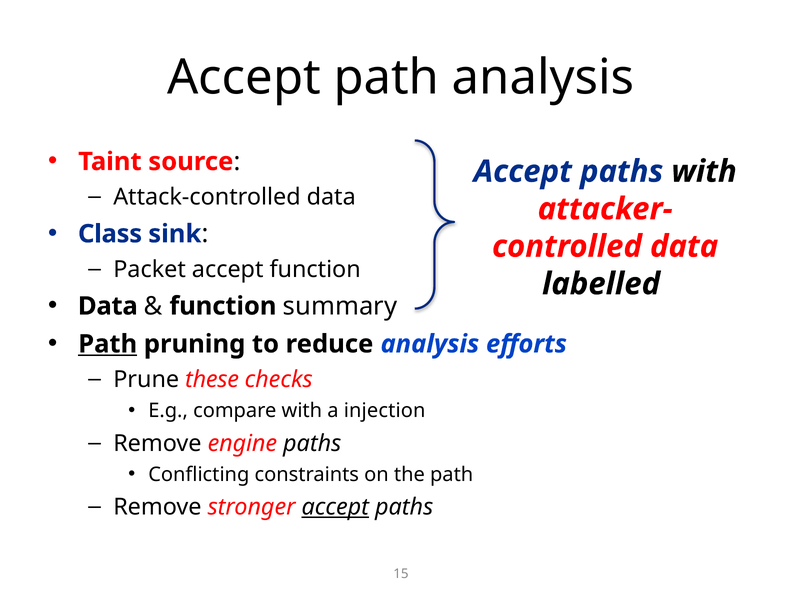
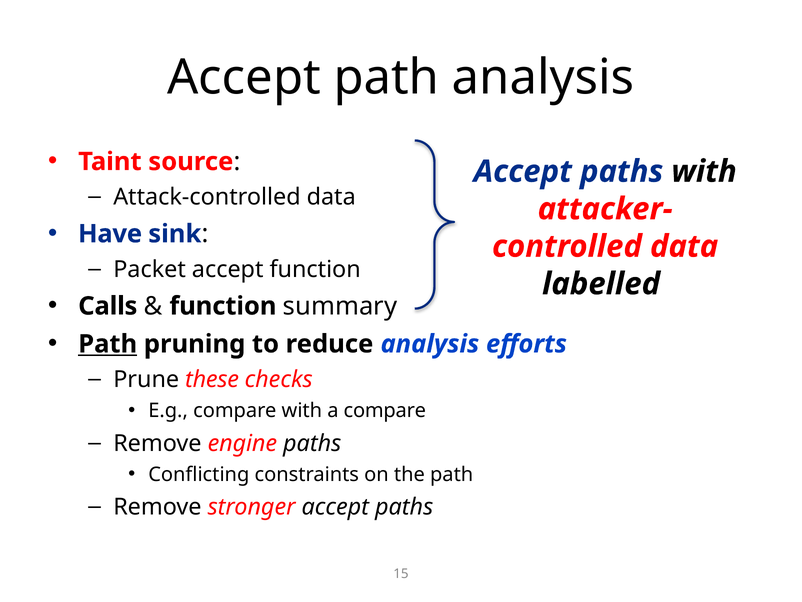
Class: Class -> Have
Data at (108, 306): Data -> Calls
a injection: injection -> compare
accept at (335, 507) underline: present -> none
